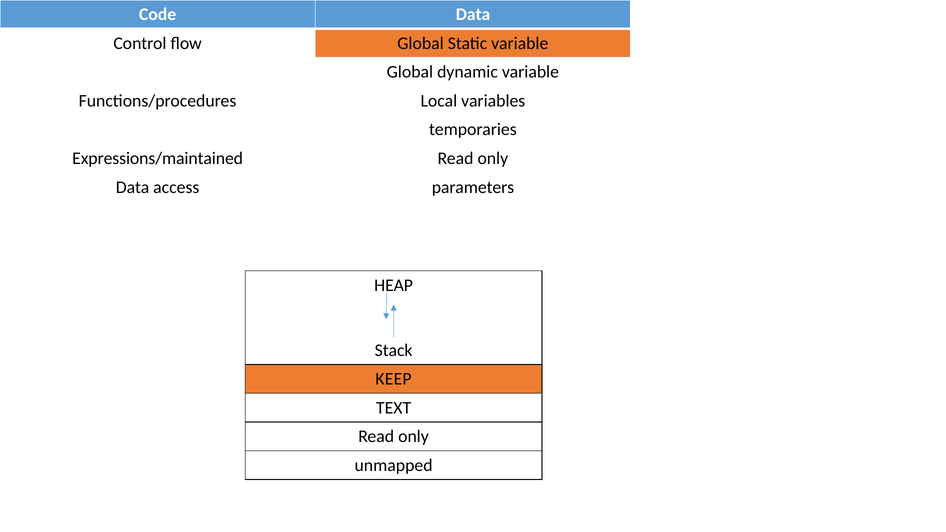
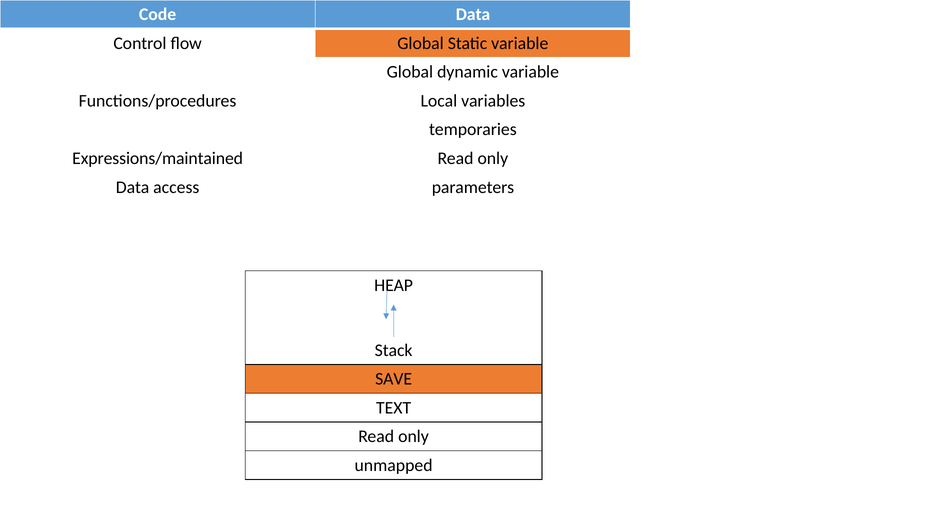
KEEP: KEEP -> SAVE
